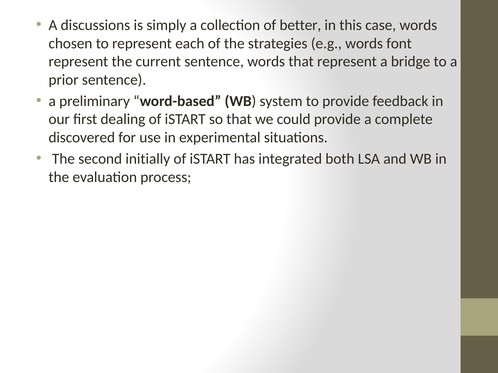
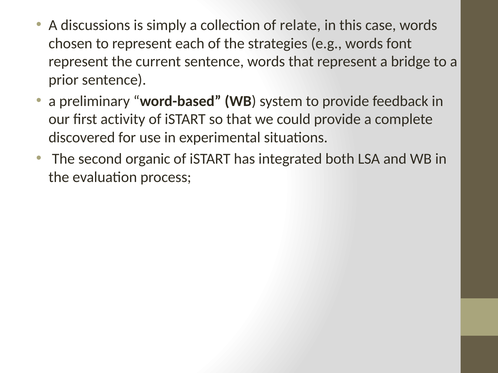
better: better -> relate
dealing: dealing -> activity
initially: initially -> organic
